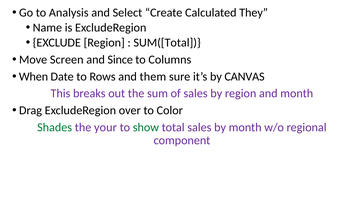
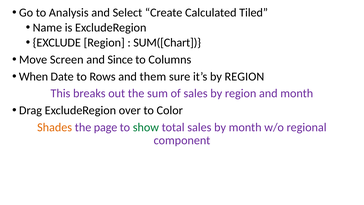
They: They -> Tiled
SUM([Total: SUM([Total -> SUM([Chart
it’s by CANVAS: CANVAS -> REGION
Shades colour: green -> orange
your: your -> page
